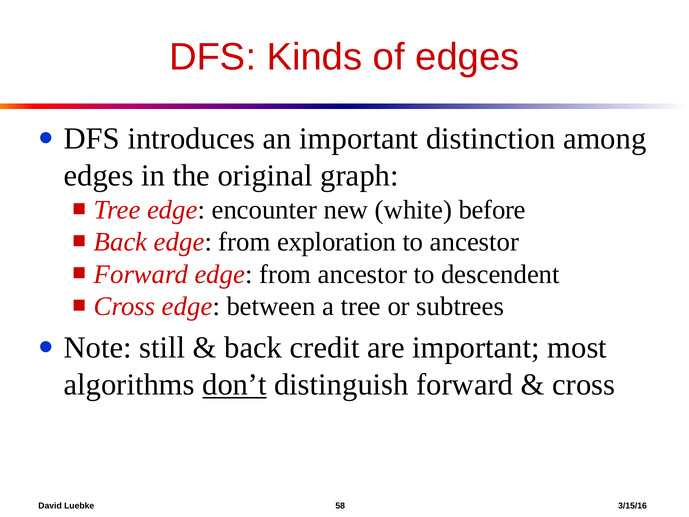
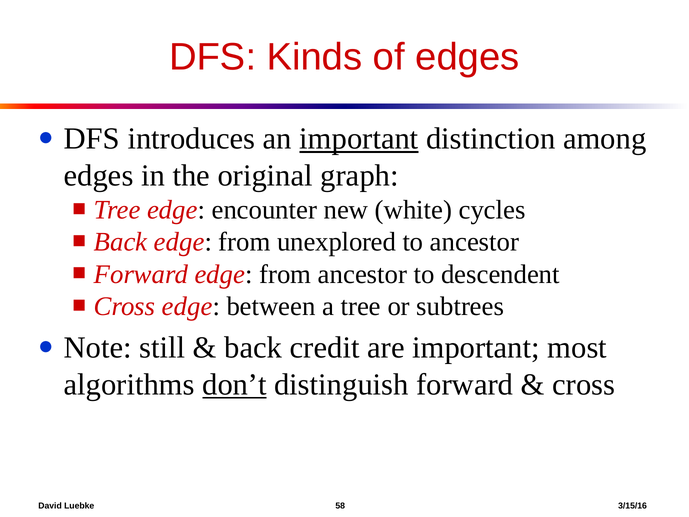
important at (359, 139) underline: none -> present
before: before -> cycles
exploration: exploration -> unexplored
